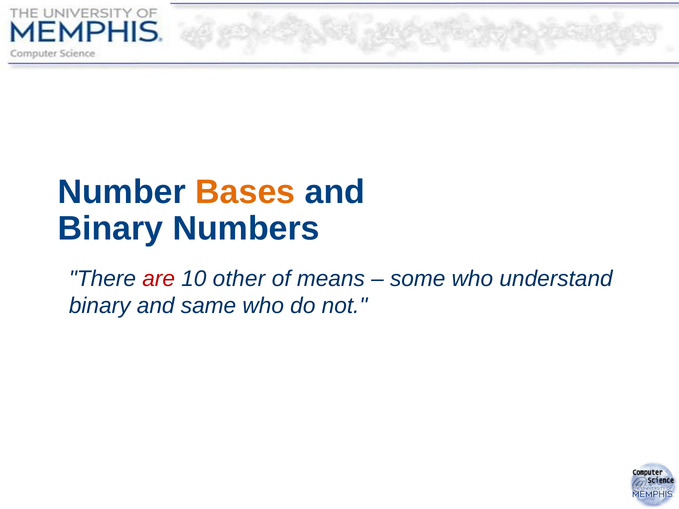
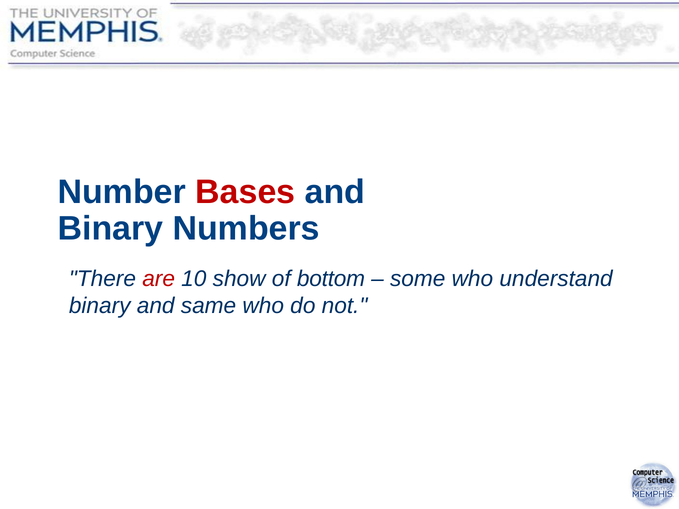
Bases colour: orange -> red
other: other -> show
means: means -> bottom
